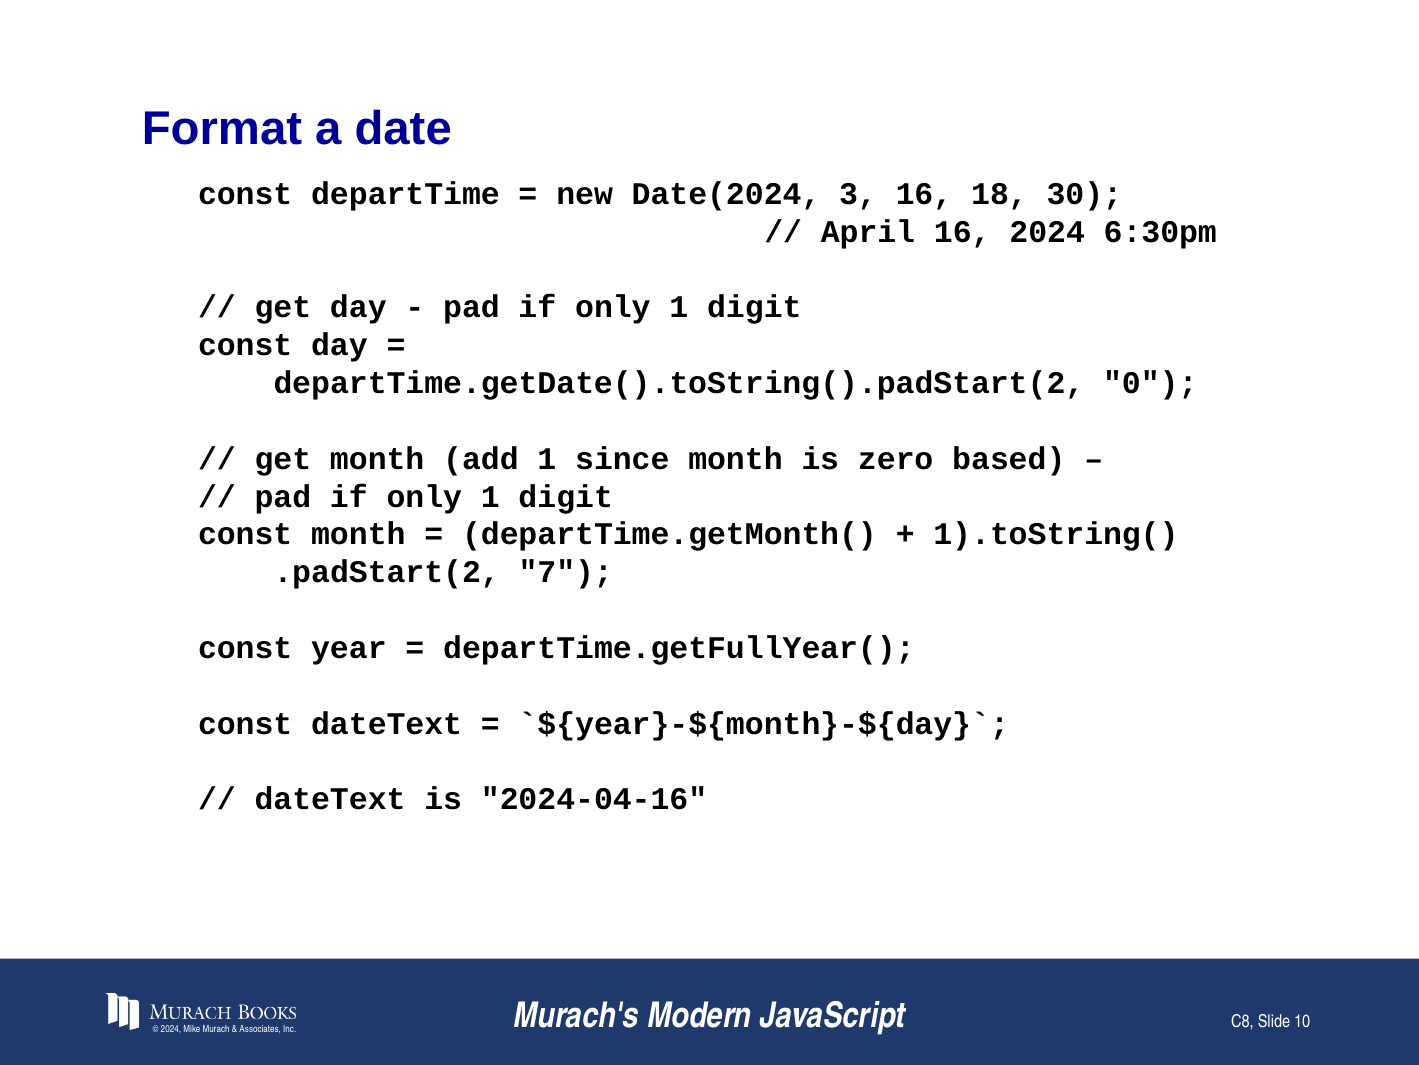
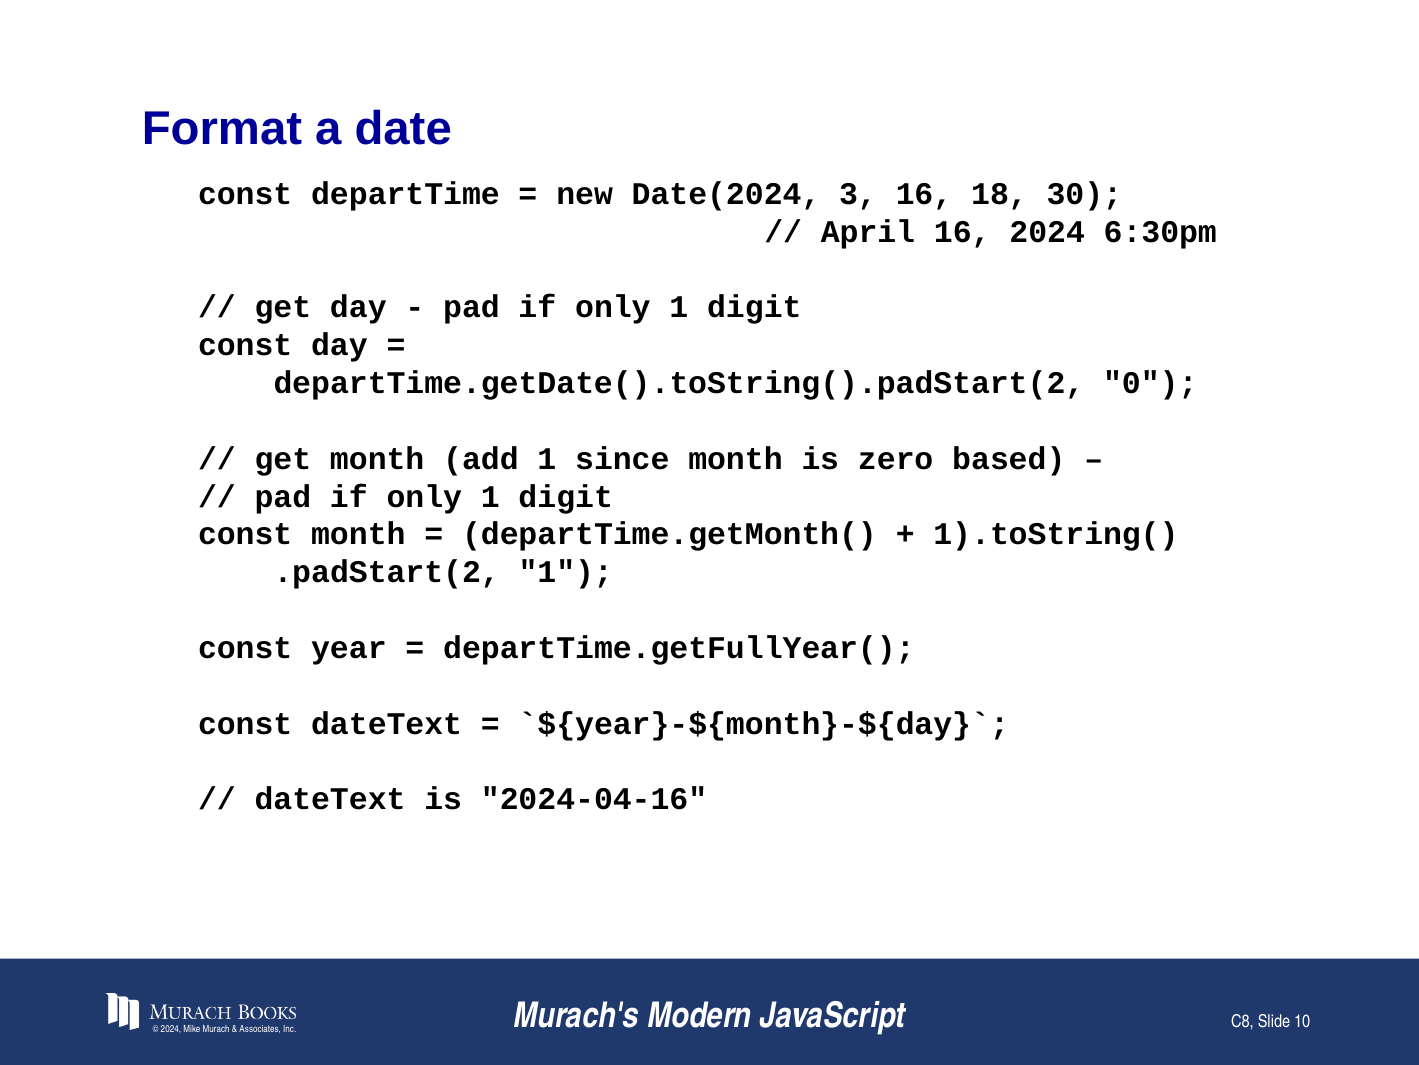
.padStart(2 7: 7 -> 1
